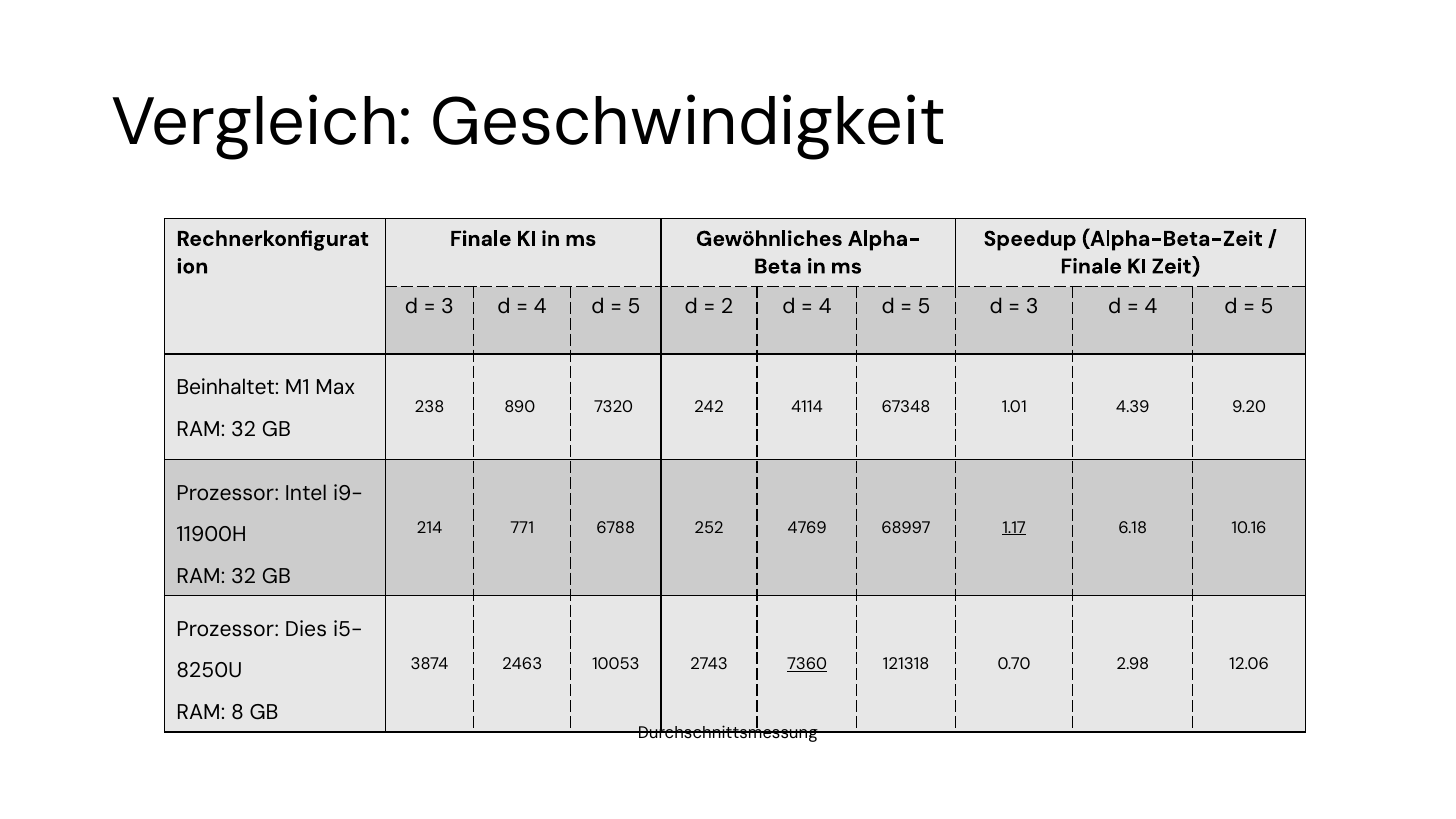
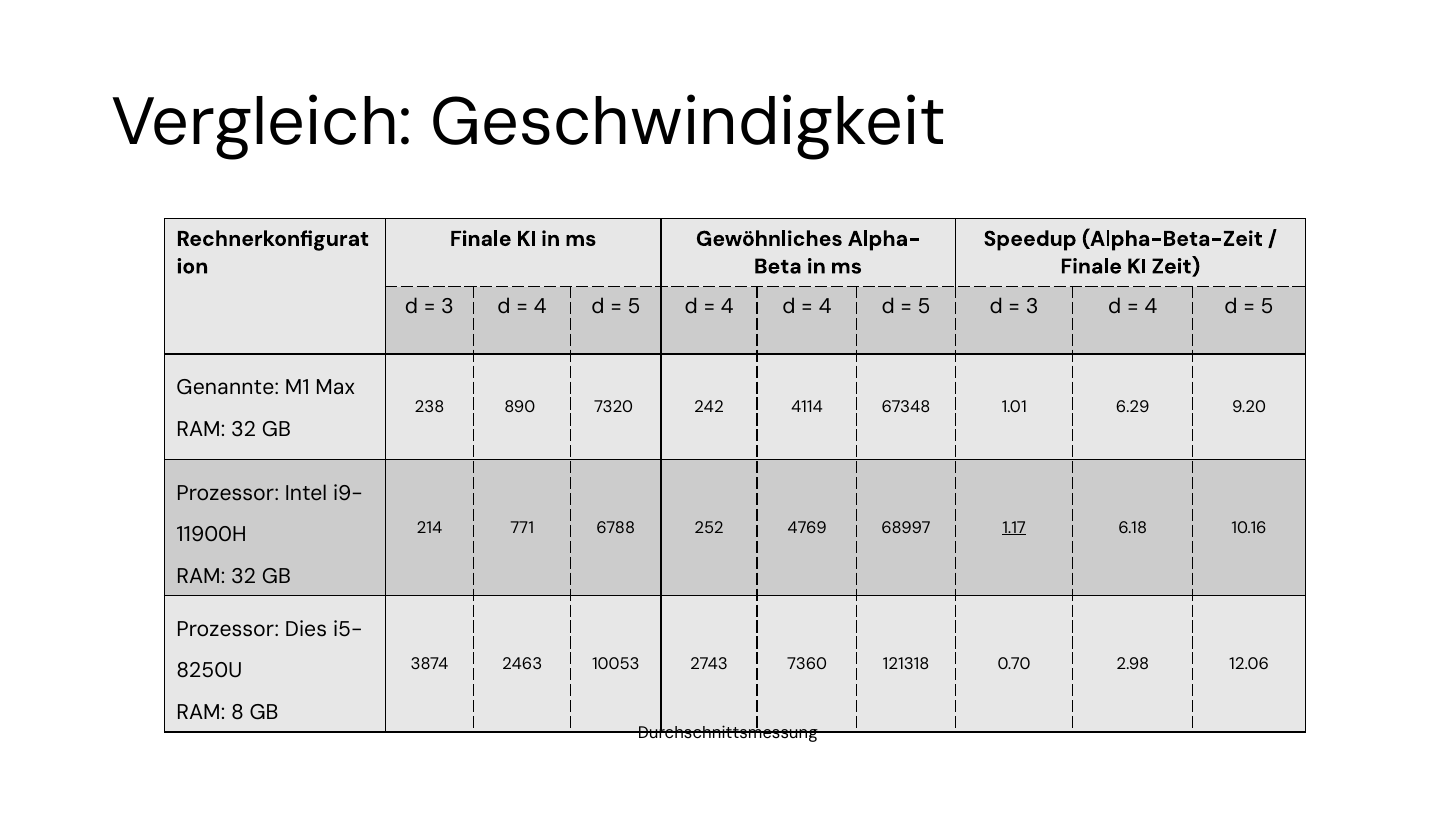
2 at (727, 307): 2 -> 4
Beinhaltet: Beinhaltet -> Genannte
4.39: 4.39 -> 6.29
7360 underline: present -> none
